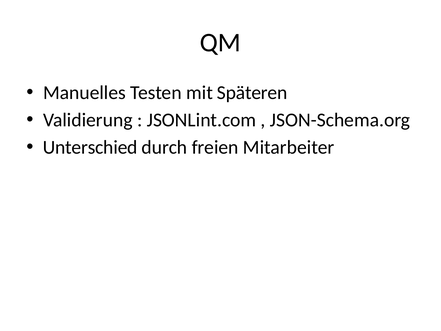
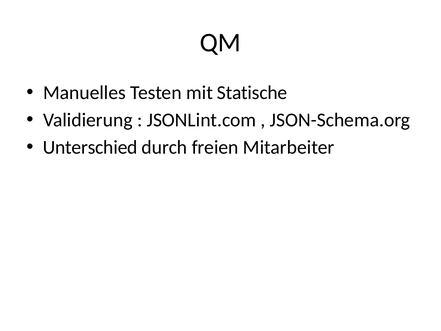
Späteren: Späteren -> Statische
